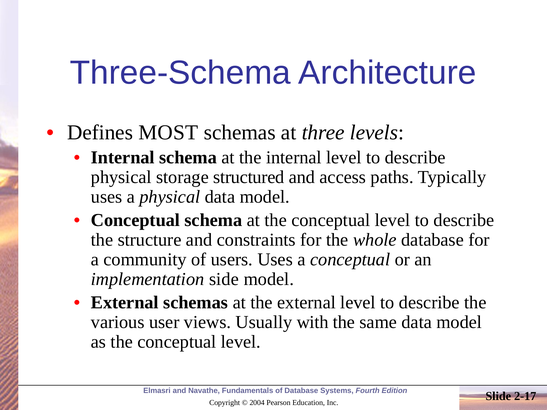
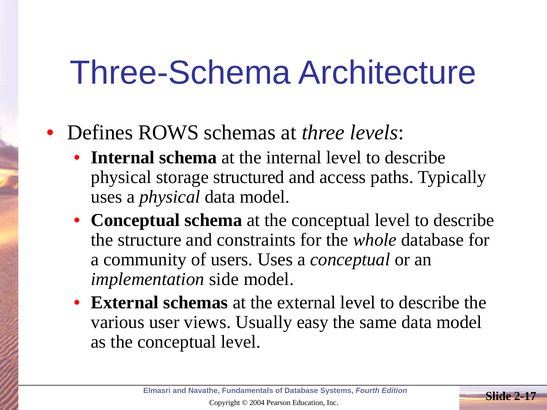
MOST: MOST -> ROWS
with: with -> easy
